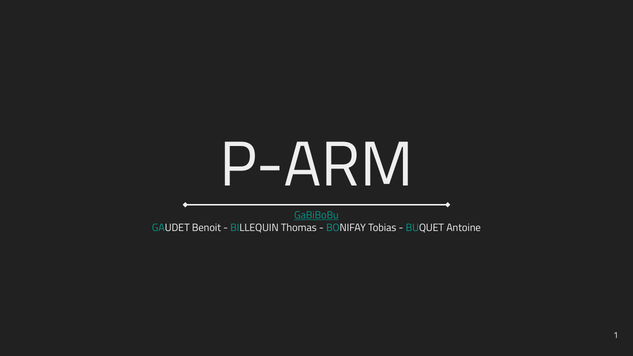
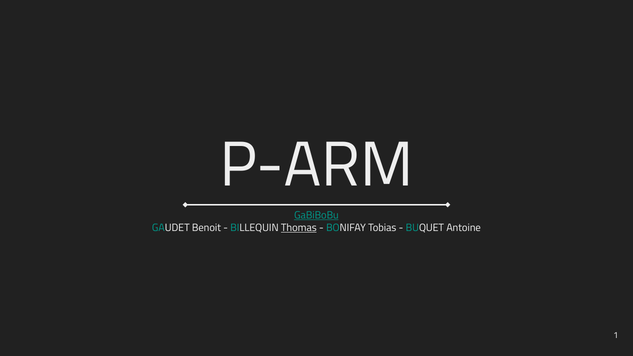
Thomas underline: none -> present
